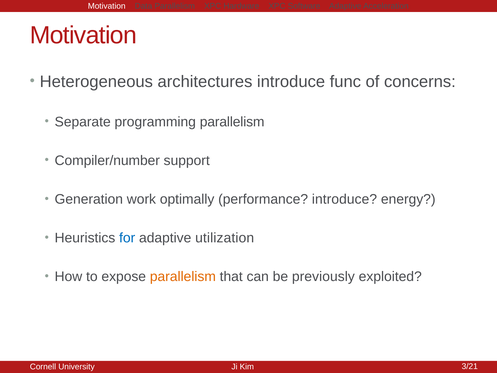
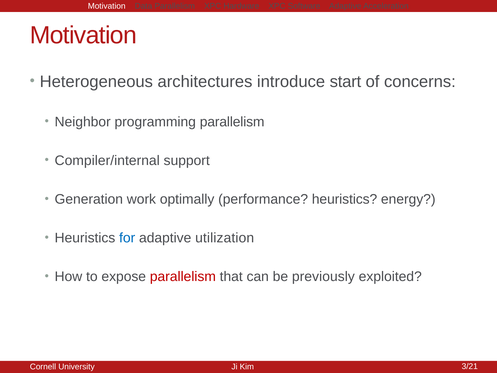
func: func -> start
Separate: Separate -> Neighbor
Compiler/number: Compiler/number -> Compiler/internal
performance introduce: introduce -> heuristics
parallelism at (183, 277) colour: orange -> red
